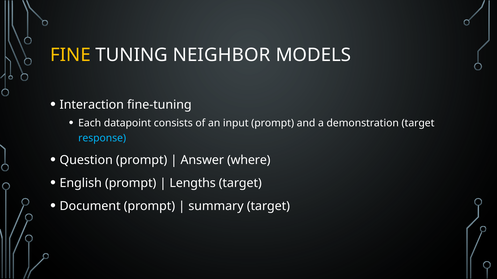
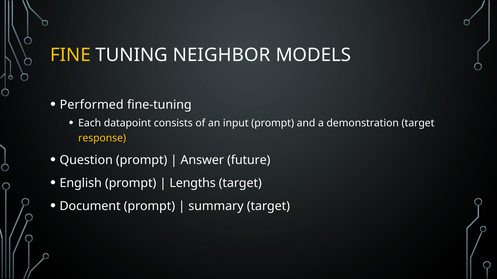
Interaction: Interaction -> Performed
response colour: light blue -> yellow
where: where -> future
